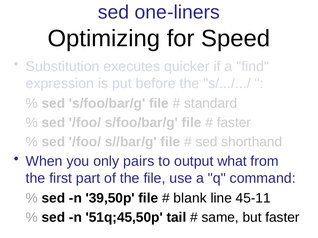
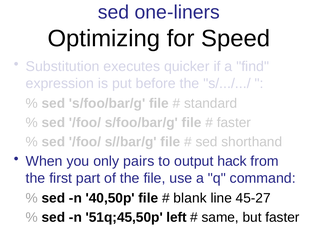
what: what -> hack
39,50p: 39,50p -> 40,50p
45-11: 45-11 -> 45-27
tail: tail -> left
